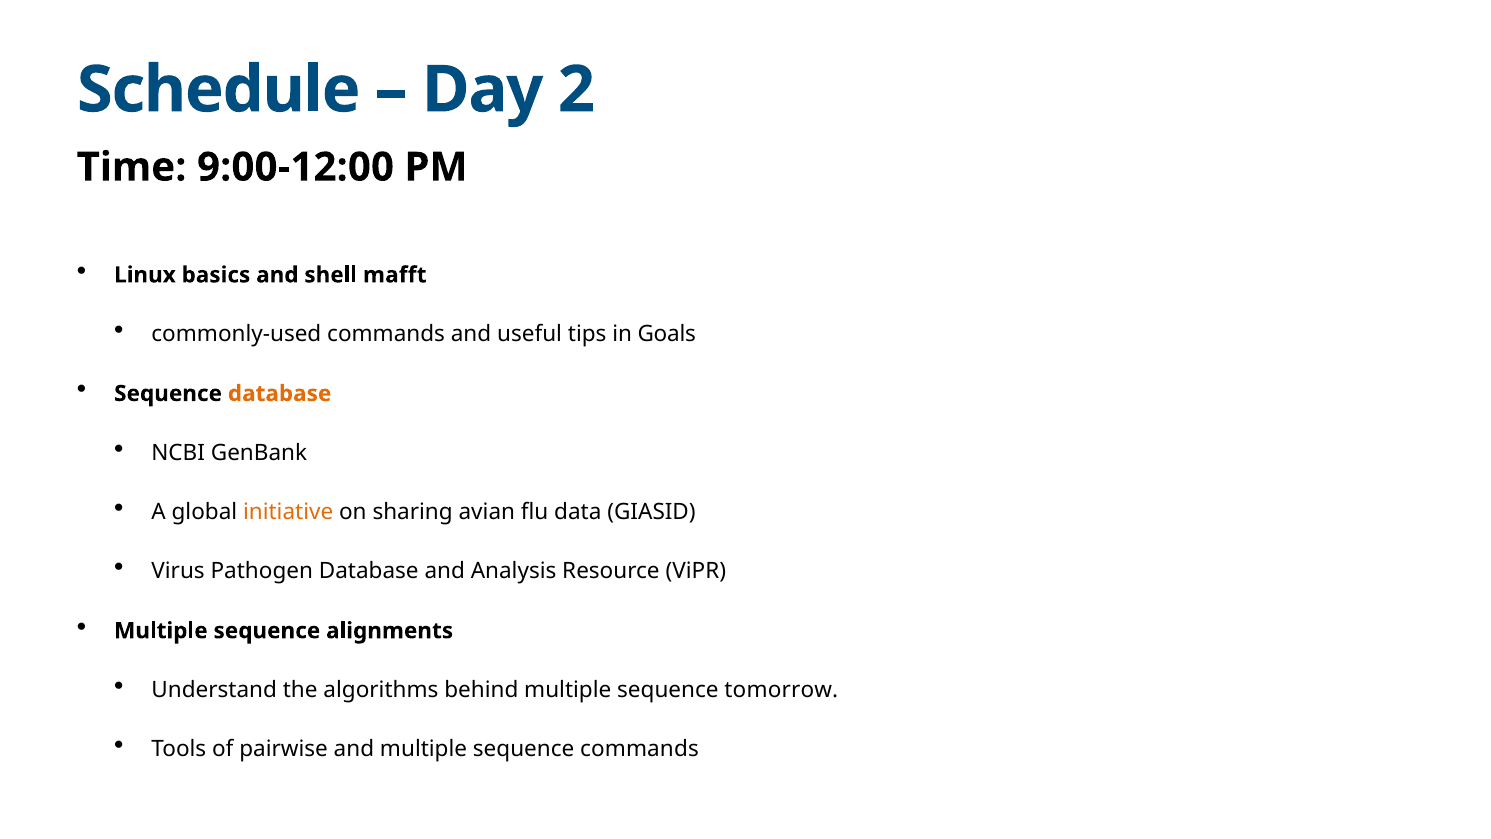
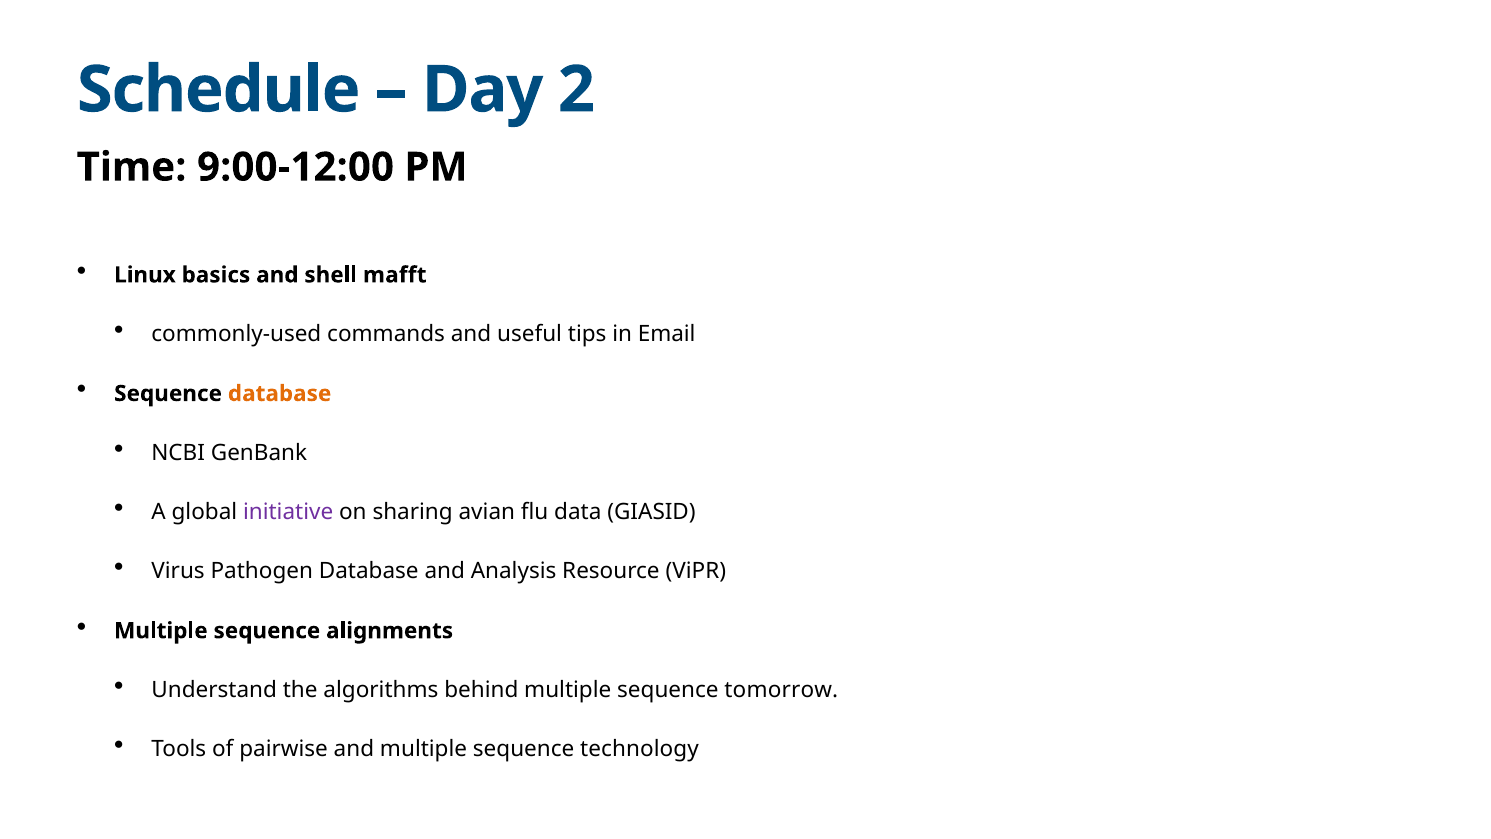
Goals: Goals -> Email
initiative colour: orange -> purple
sequence commands: commands -> technology
